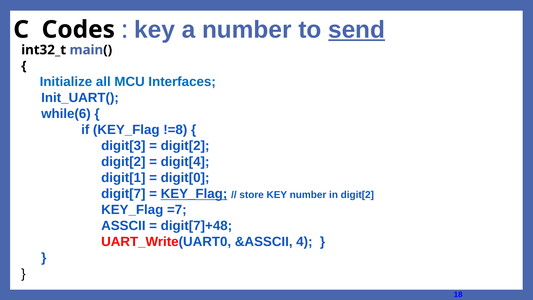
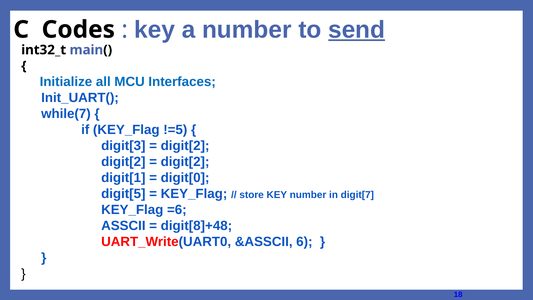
while(6: while(6 -> while(7
!=8: !=8 -> !=5
digit[4 at (185, 162): digit[4 -> digit[2
digit[7: digit[7 -> digit[5
KEY_Flag at (194, 194) underline: present -> none
in digit[2: digit[2 -> digit[7
=7: =7 -> =6
digit[7]+48: digit[7]+48 -> digit[8]+48
4: 4 -> 6
